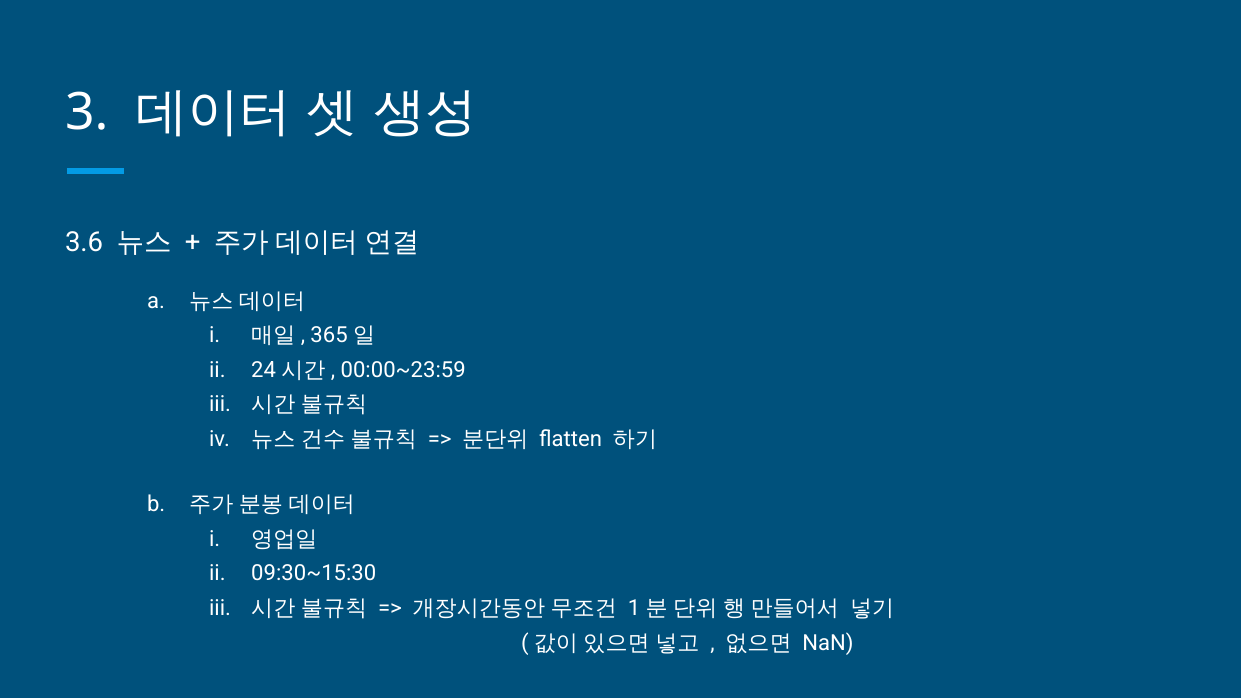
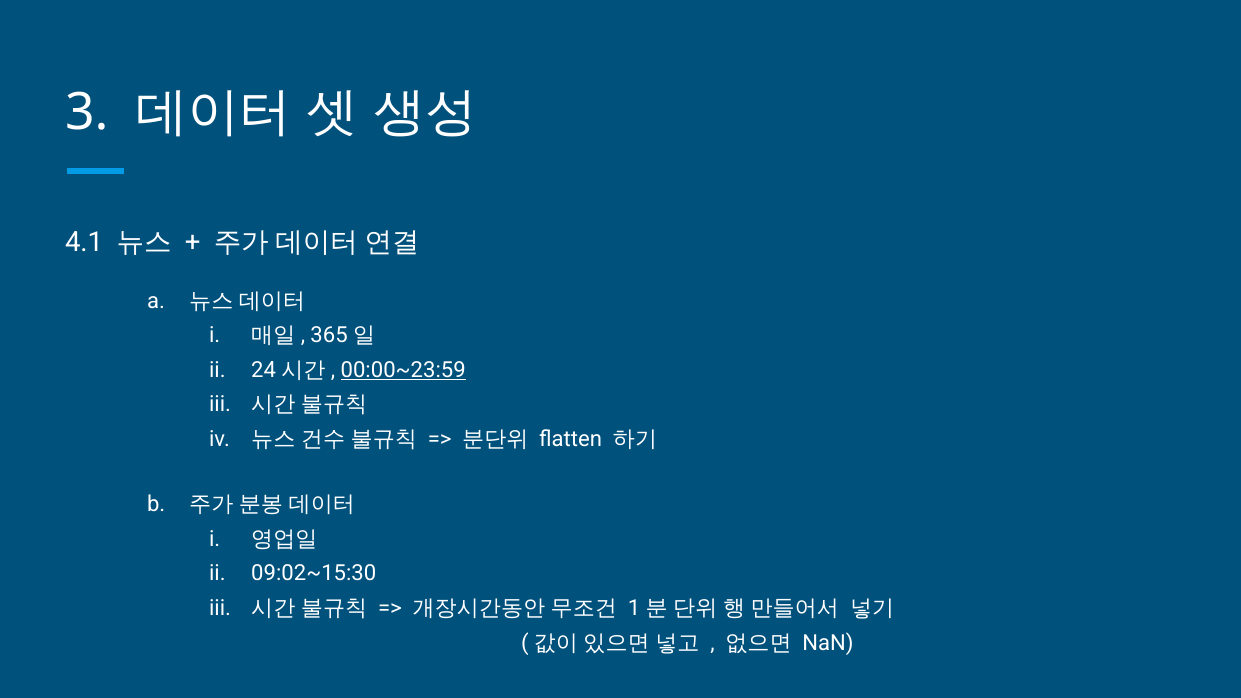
3.6: 3.6 -> 4.1
00:00~23:59 underline: none -> present
09:30~15:30: 09:30~15:30 -> 09:02~15:30
